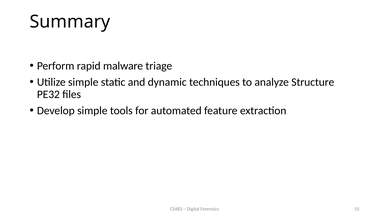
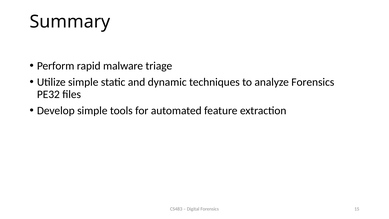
analyze Structure: Structure -> Forensics
